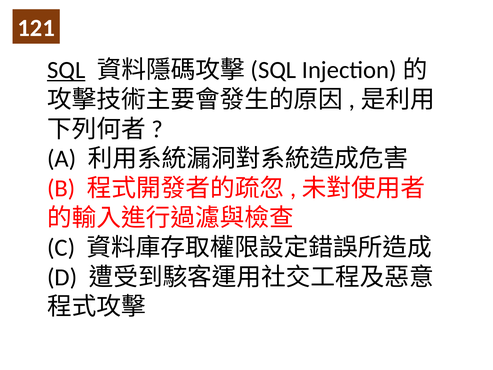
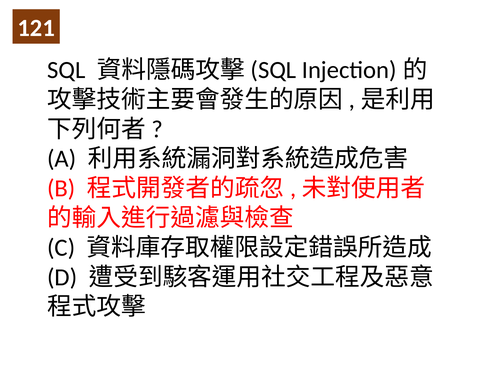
SQL underline: present -> none
